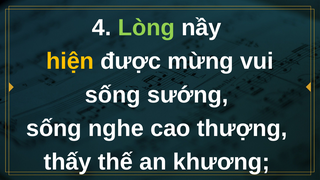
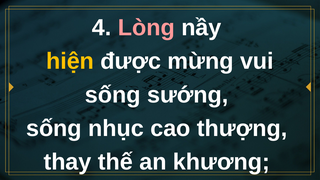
Lòng colour: light green -> pink
nghe: nghe -> nhục
thấy: thấy -> thay
